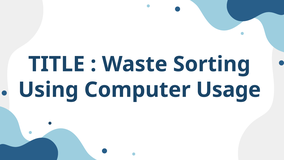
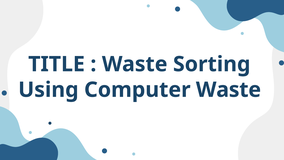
Computer Usage: Usage -> Waste
